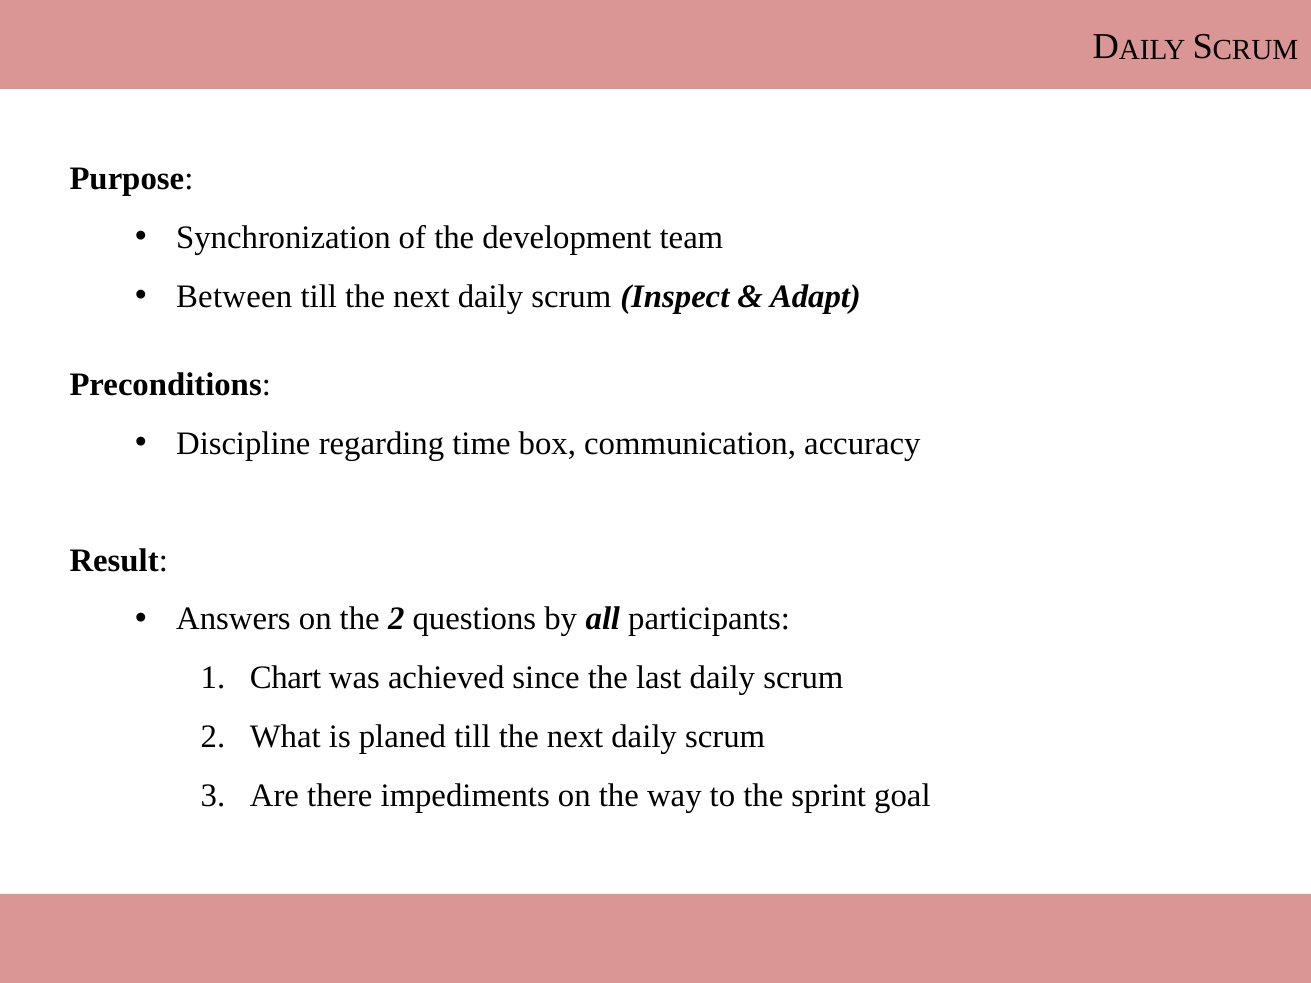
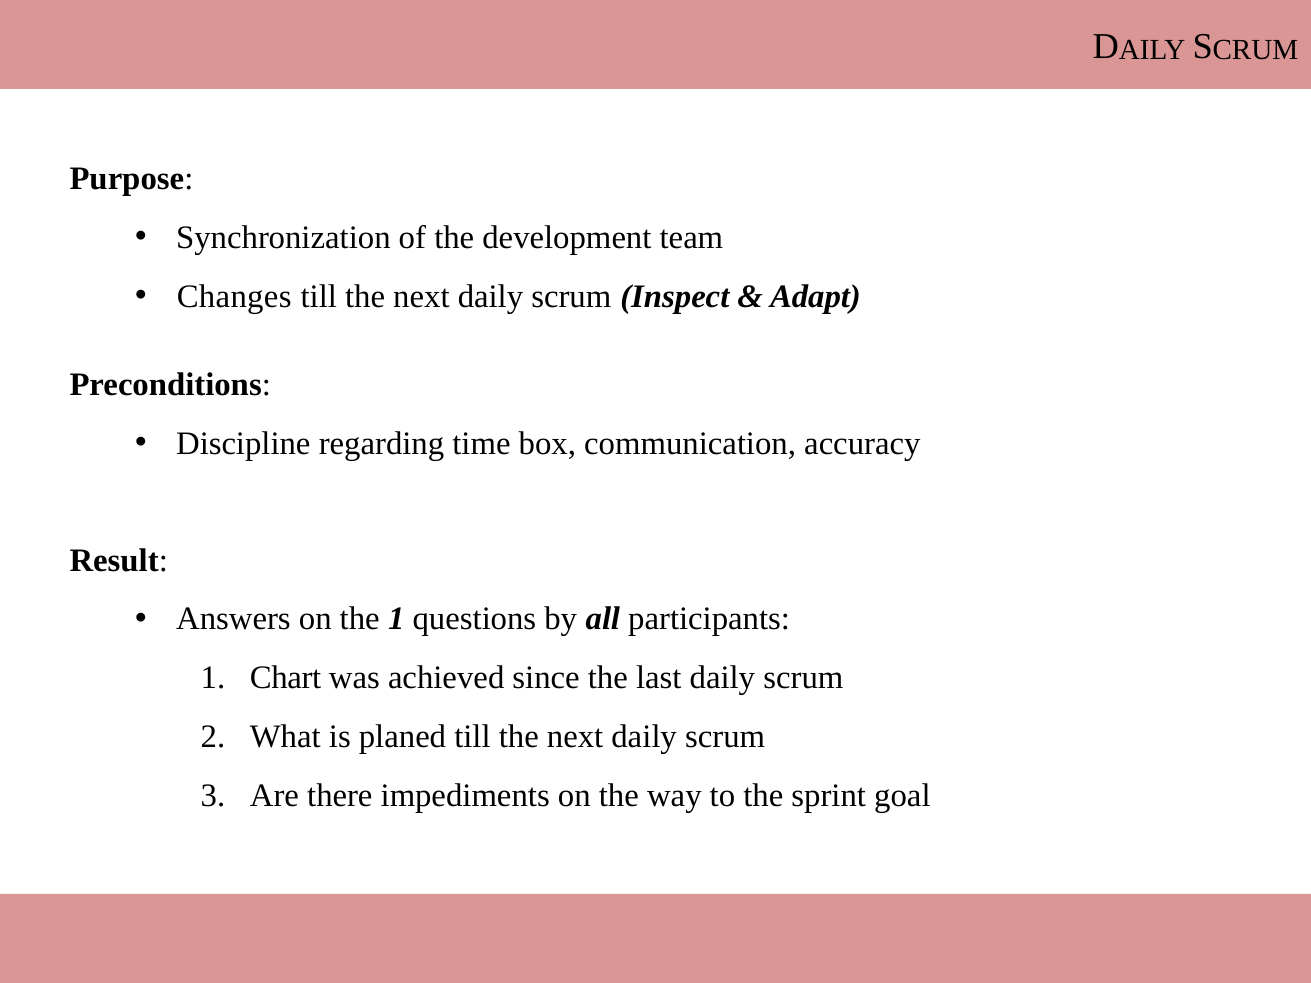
Between: Between -> Changes
the 2: 2 -> 1
